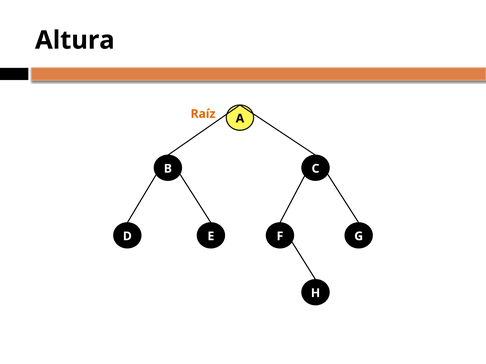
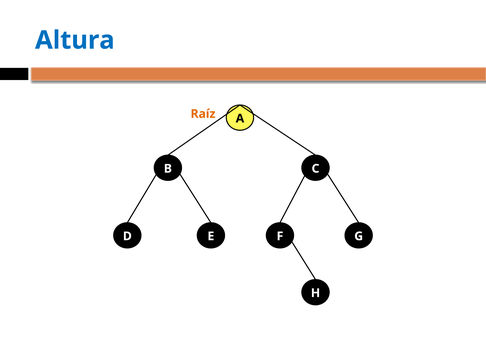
Altura colour: black -> blue
